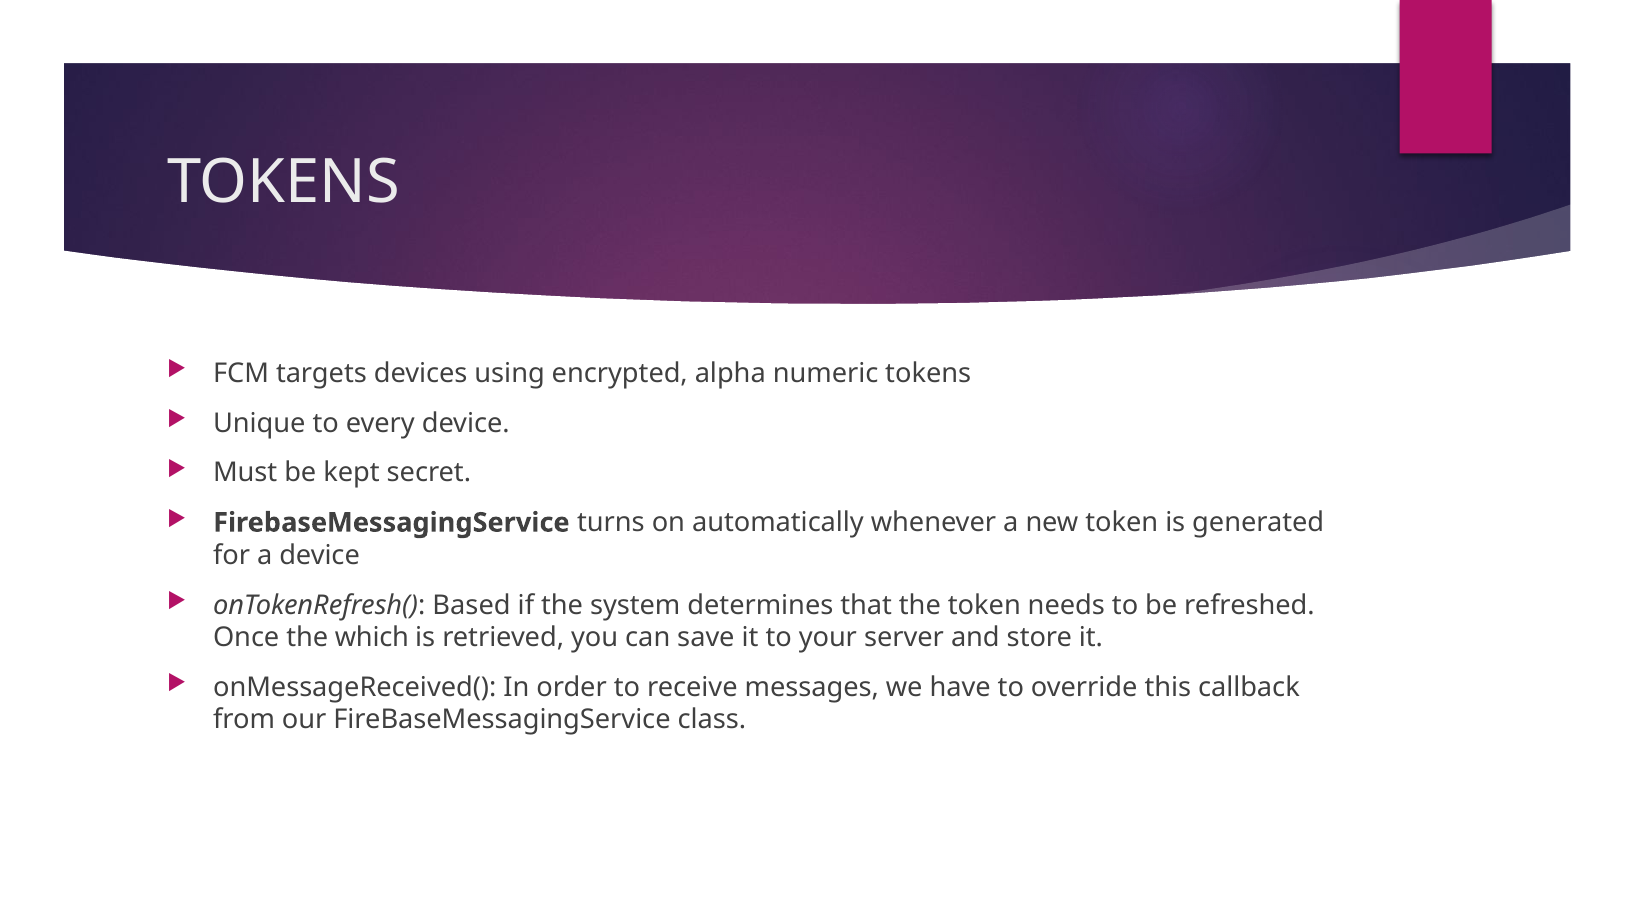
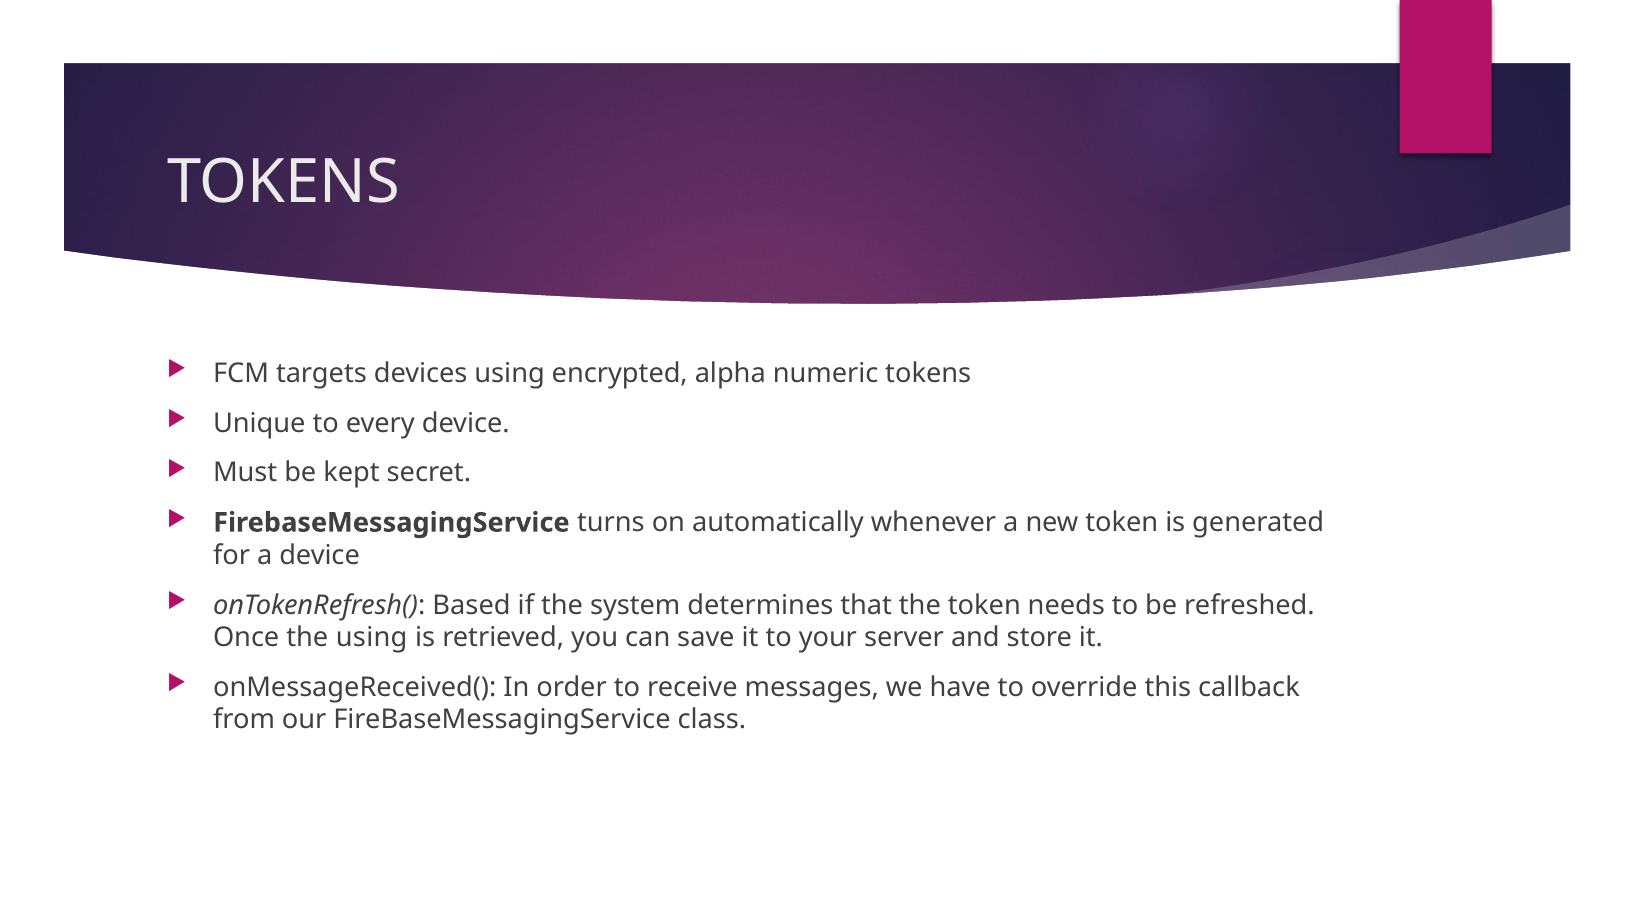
the which: which -> using
